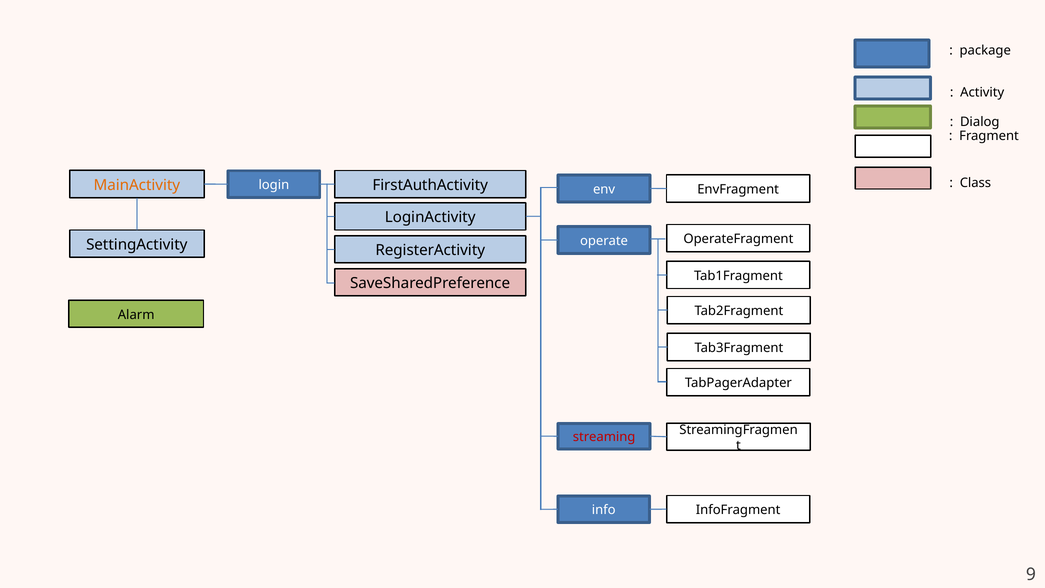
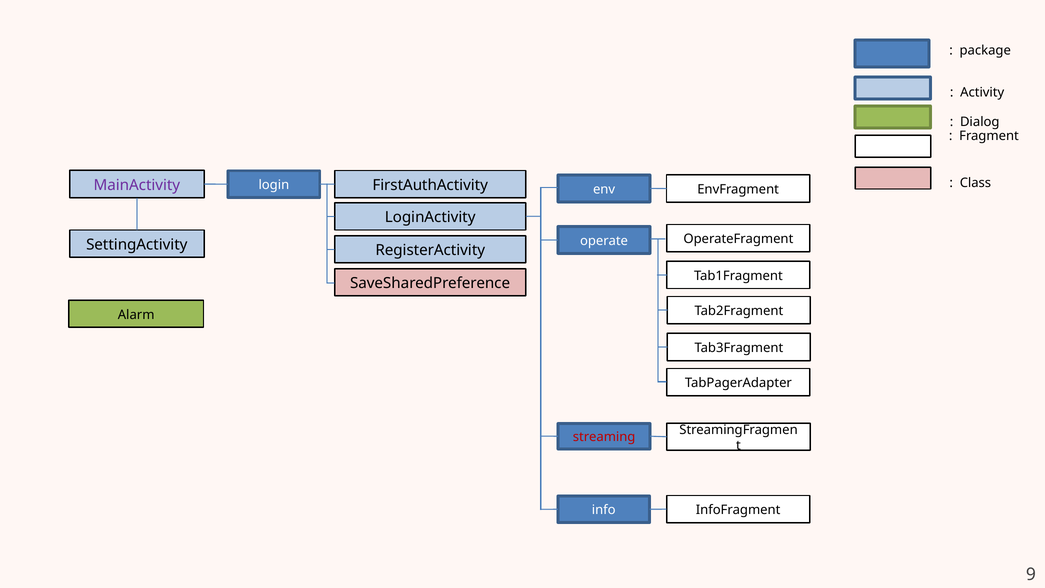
MainActivity colour: orange -> purple
